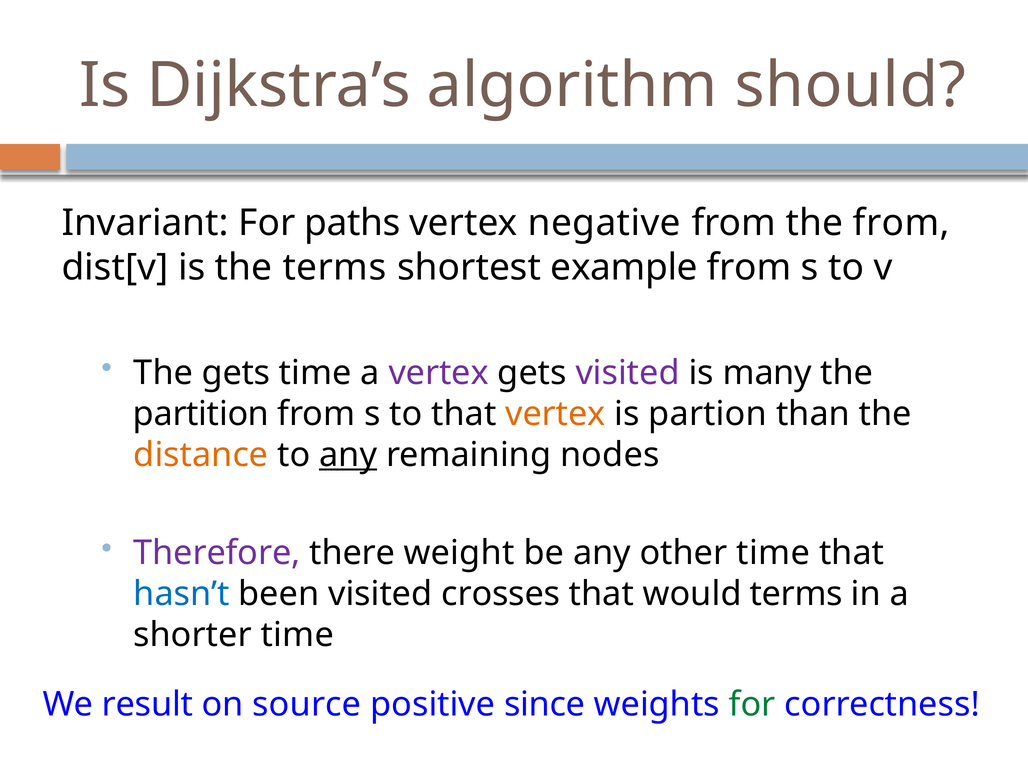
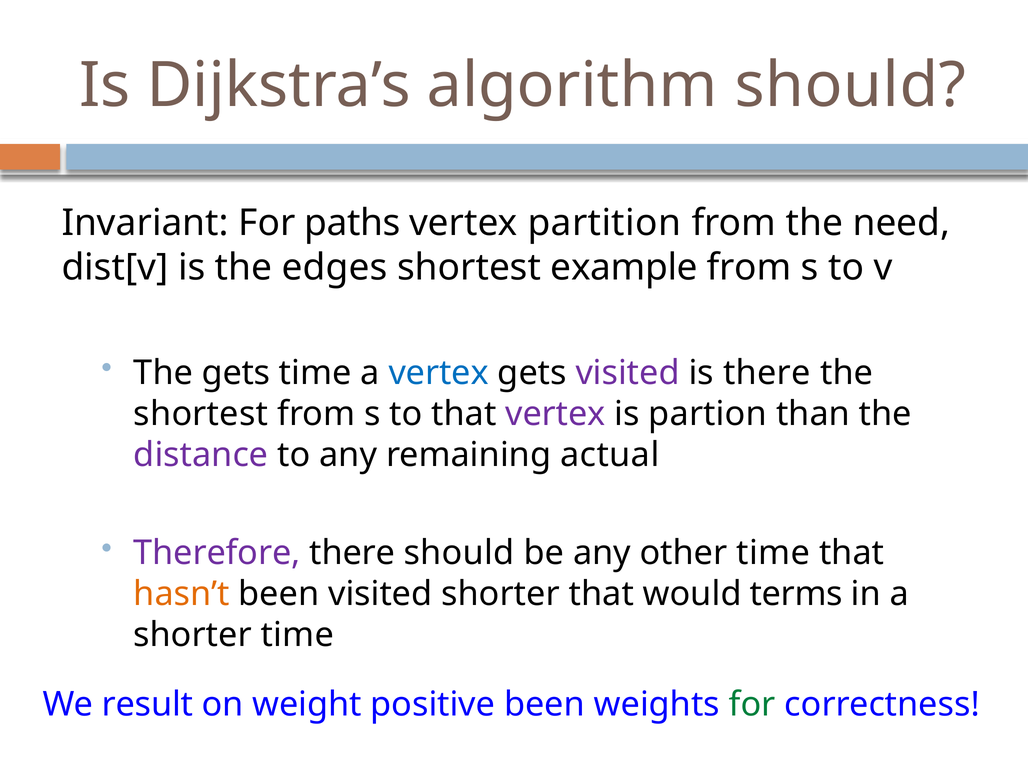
negative: negative -> partition
the from: from -> need
the terms: terms -> edges
vertex at (439, 373) colour: purple -> blue
is many: many -> there
partition at (201, 414): partition -> shortest
vertex at (555, 414) colour: orange -> purple
distance colour: orange -> purple
any at (348, 455) underline: present -> none
nodes: nodes -> actual
there weight: weight -> should
hasn’t colour: blue -> orange
visited crosses: crosses -> shorter
source: source -> weight
positive since: since -> been
